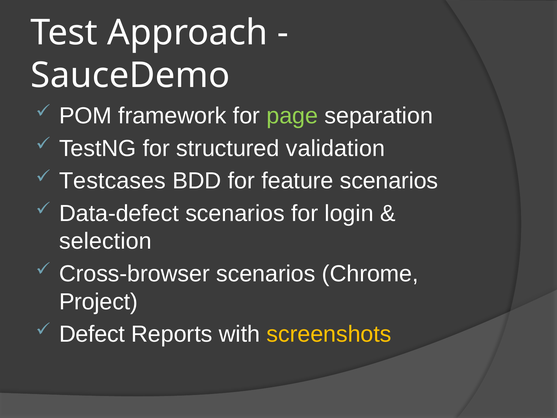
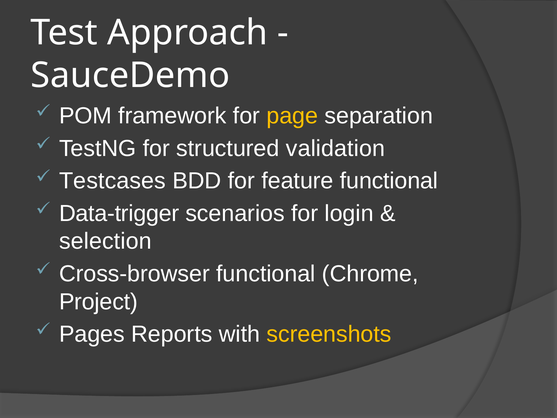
page colour: light green -> yellow
feature scenarios: scenarios -> functional
Data-defect: Data-defect -> Data-trigger
Cross-browser scenarios: scenarios -> functional
Defect: Defect -> Pages
